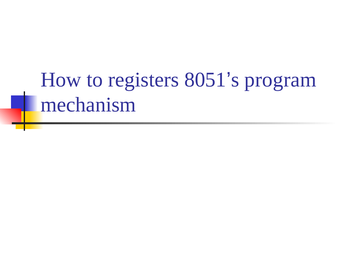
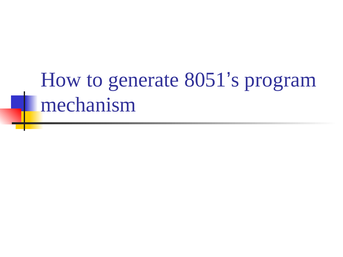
registers: registers -> generate
